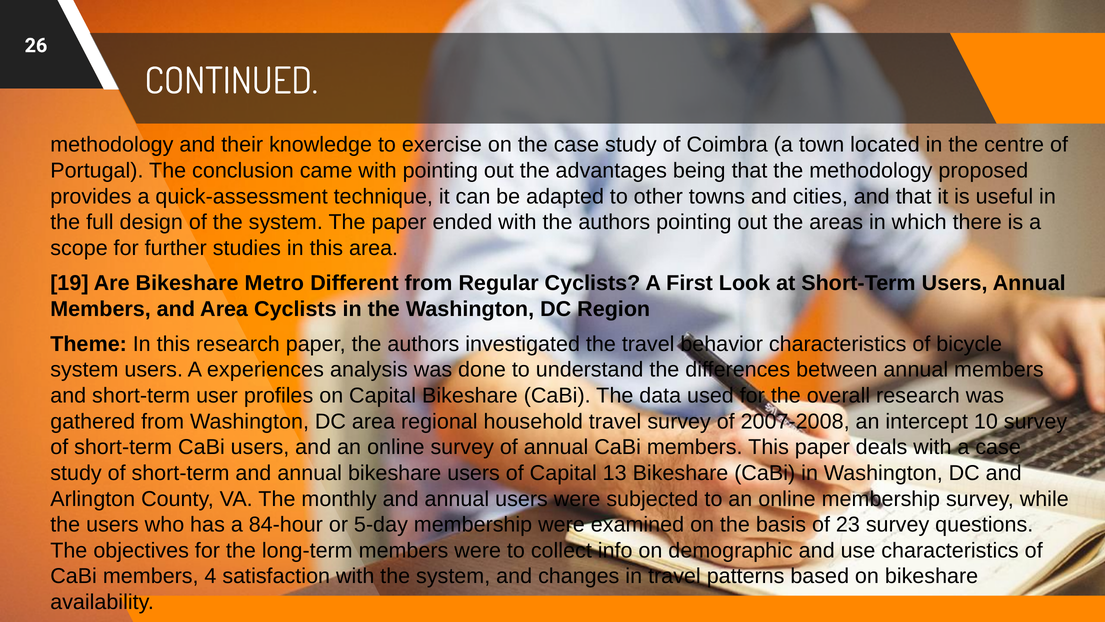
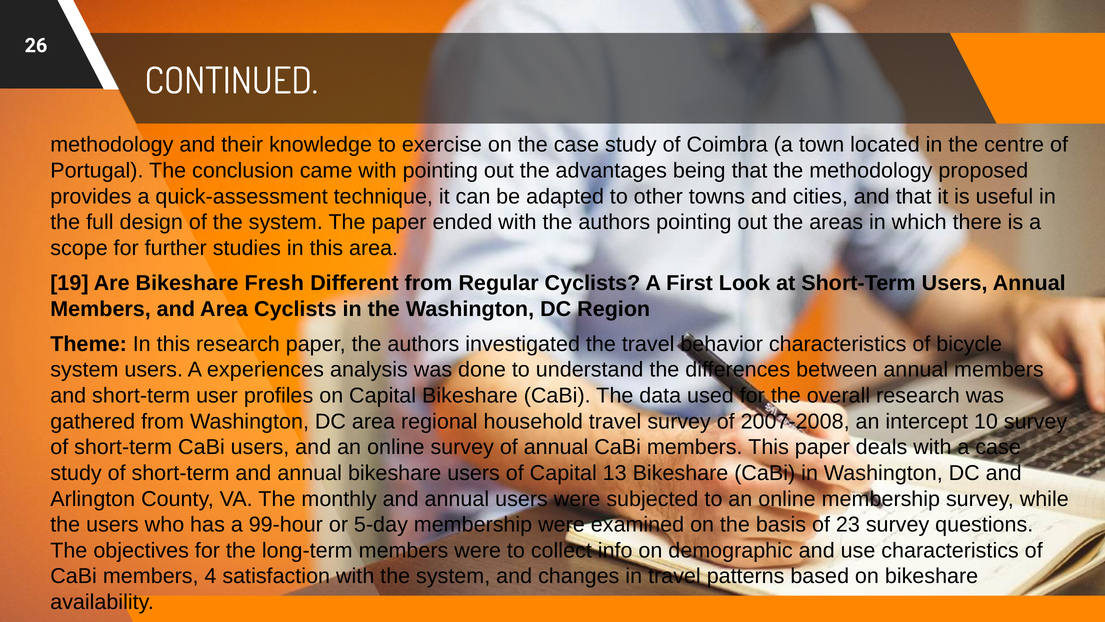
Metro: Metro -> Fresh
84-hour: 84-hour -> 99-hour
